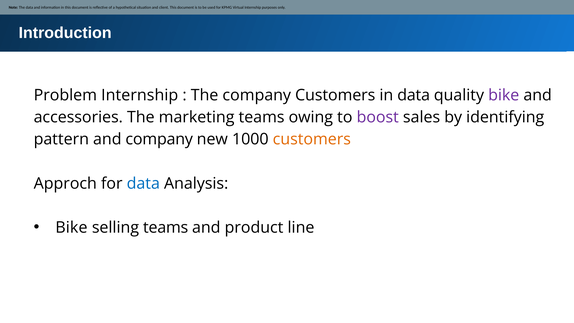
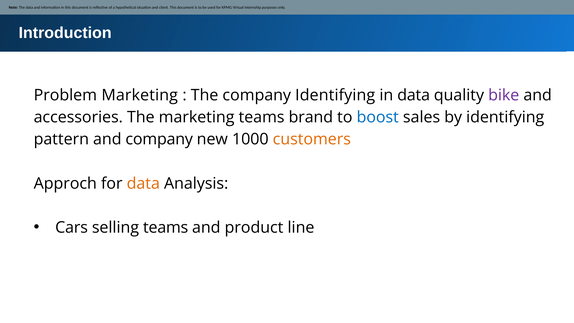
Problem Internship: Internship -> Marketing
company Customers: Customers -> Identifying
owing: owing -> brand
boost colour: purple -> blue
data at (143, 183) colour: blue -> orange
Bike at (71, 227): Bike -> Cars
